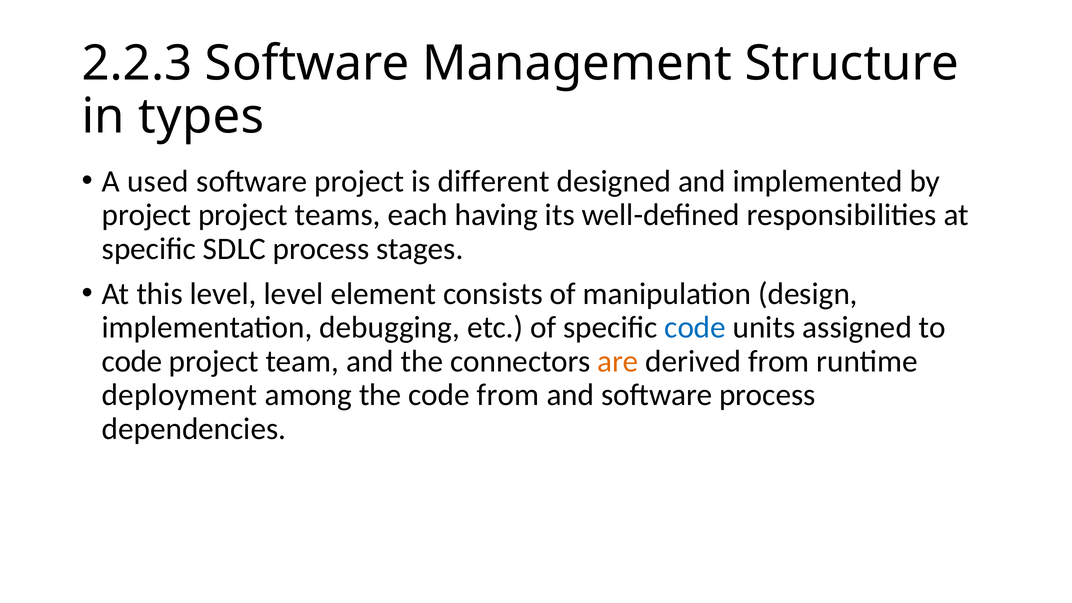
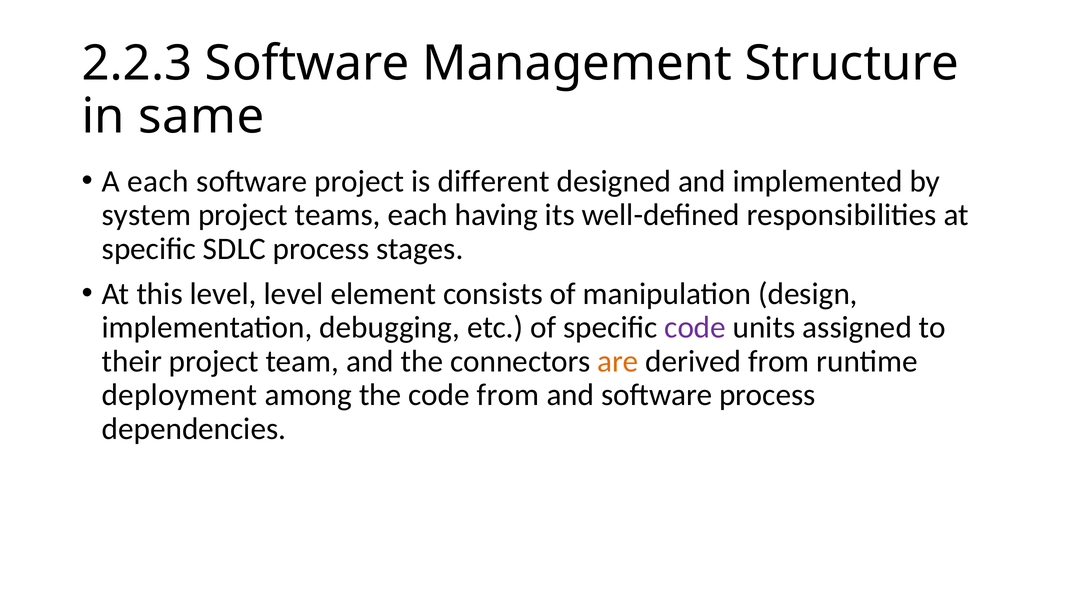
types: types -> same
A used: used -> each
project at (147, 215): project -> system
code at (695, 328) colour: blue -> purple
code at (132, 361): code -> their
